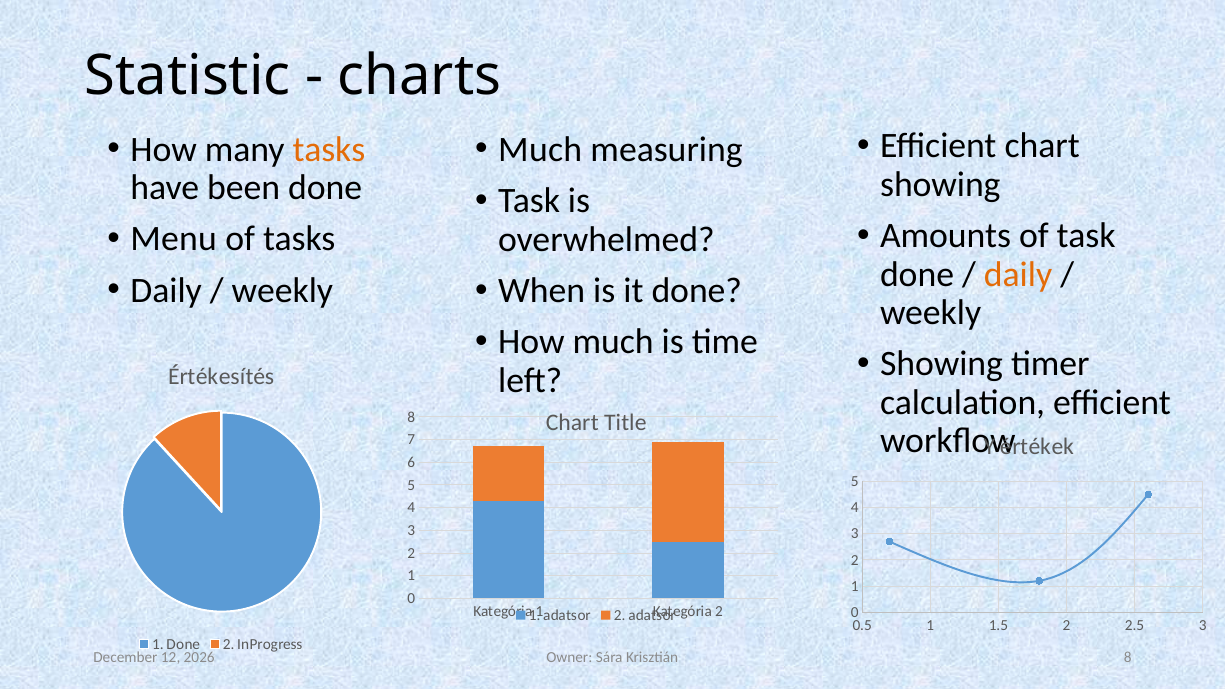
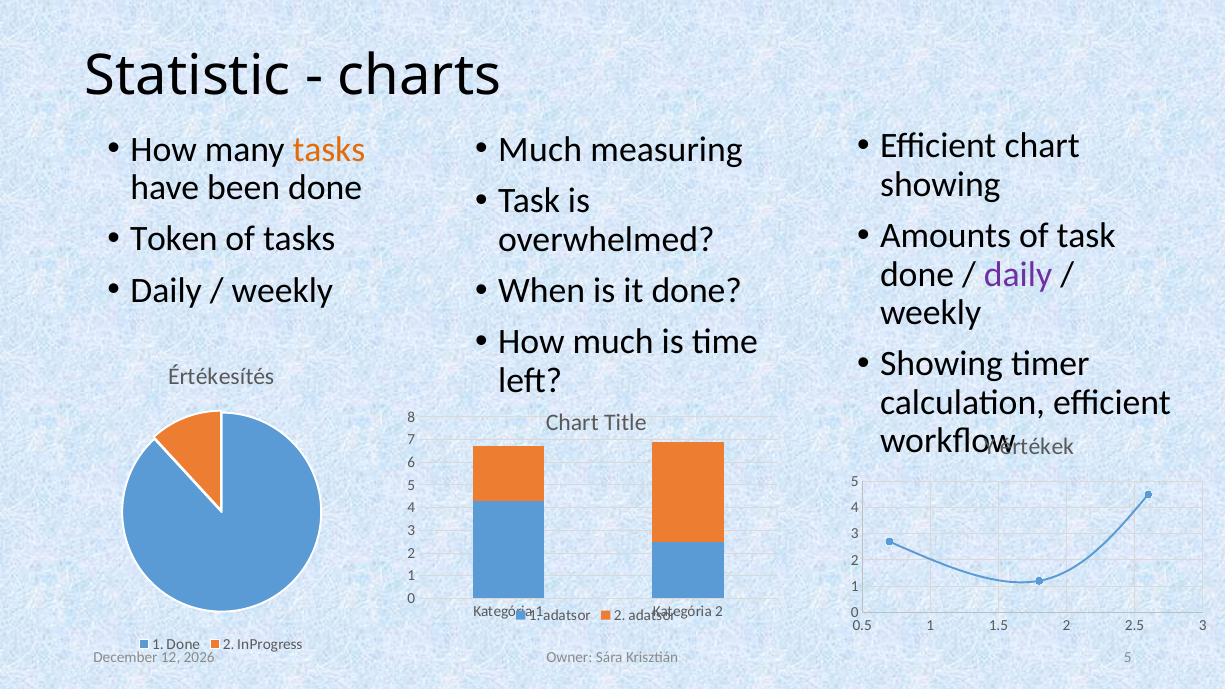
Menu: Menu -> Token
daily at (1018, 274) colour: orange -> purple
Krisztián 8: 8 -> 5
